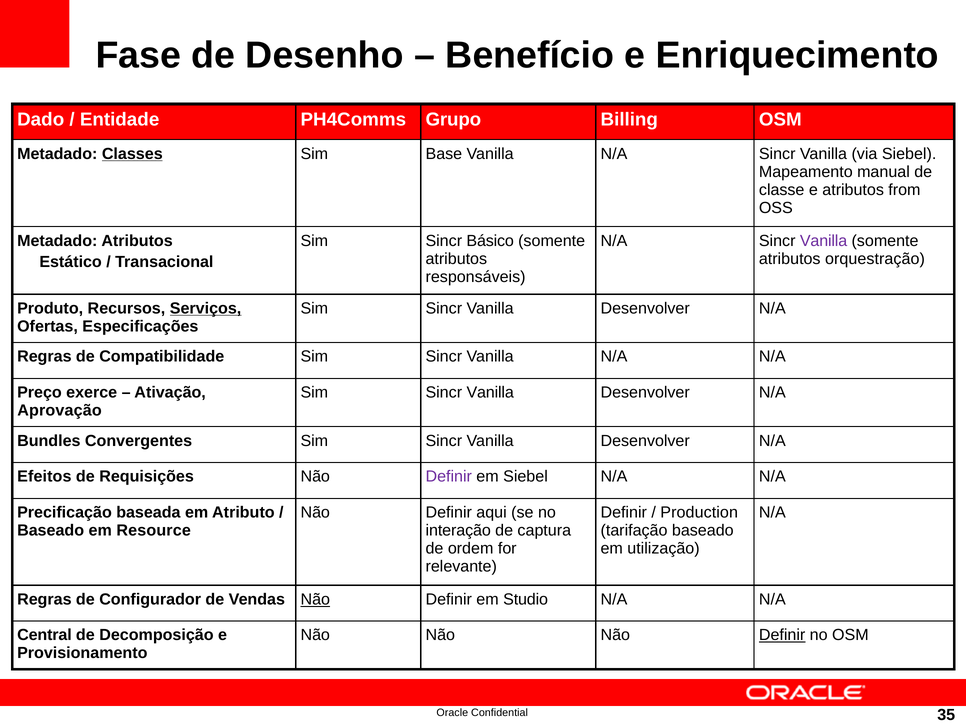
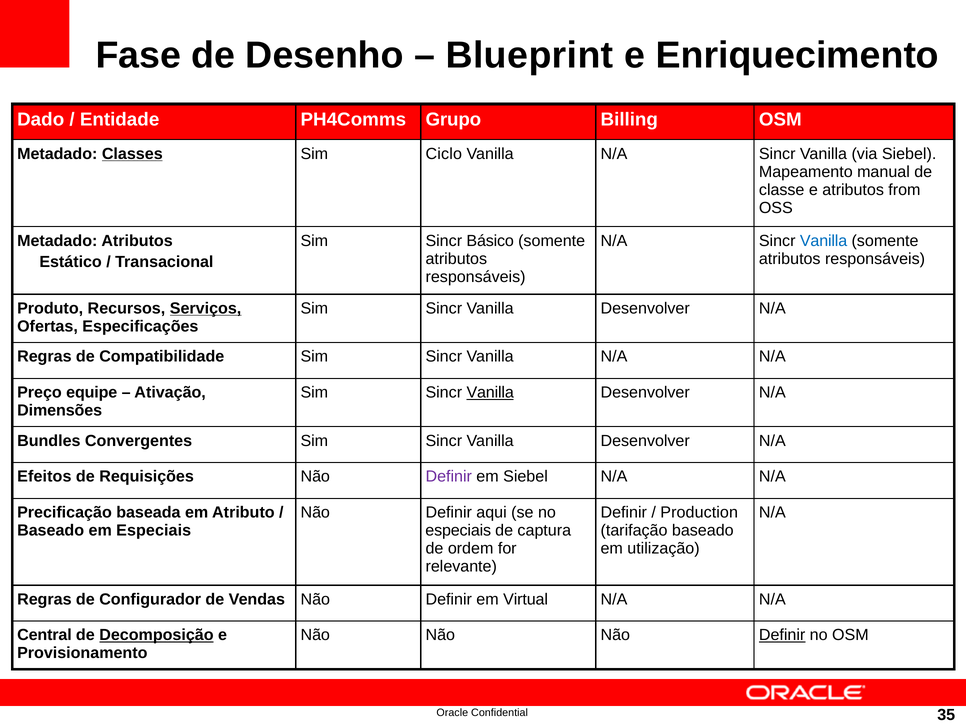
Benefício: Benefício -> Blueprint
Base: Base -> Ciclo
Vanilla at (824, 241) colour: purple -> blue
orquestração at (875, 259): orquestração -> responsáveis
exerce: exerce -> equipe
Vanilla at (490, 393) underline: none -> present
Aprovação: Aprovação -> Dimensões
em Resource: Resource -> Especiais
interação at (458, 531): interação -> especiais
Não at (315, 600) underline: present -> none
Studio: Studio -> Virtual
Decomposição underline: none -> present
